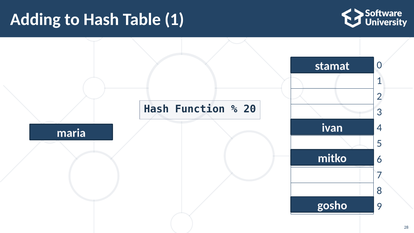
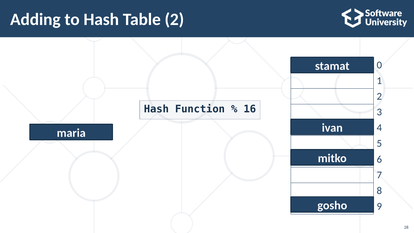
Table 1: 1 -> 2
20: 20 -> 16
